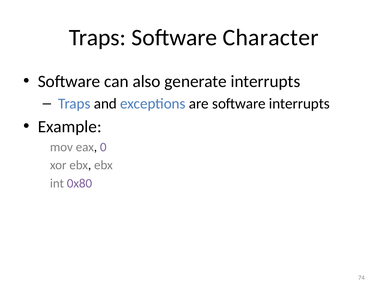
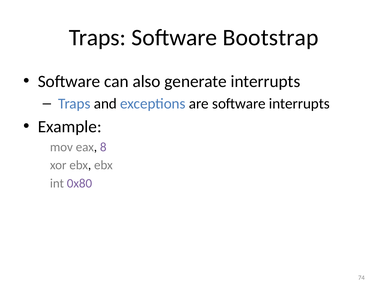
Character: Character -> Bootstrap
0: 0 -> 8
